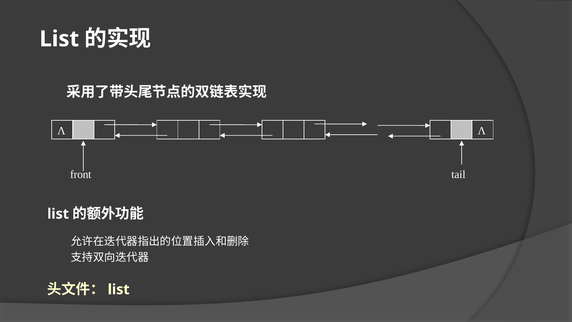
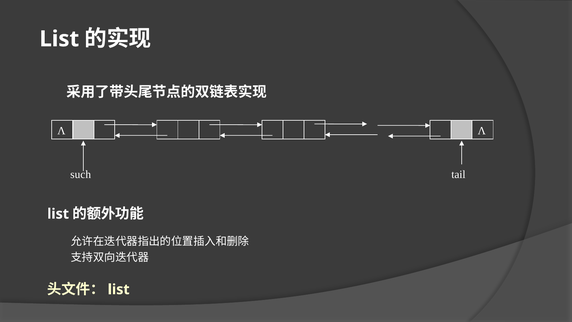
front: front -> such
